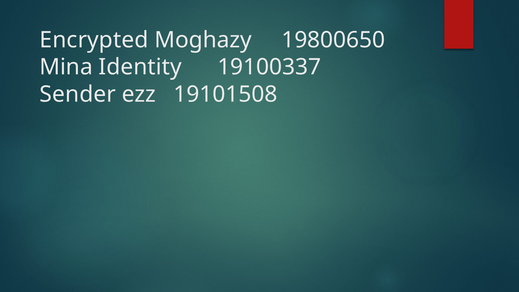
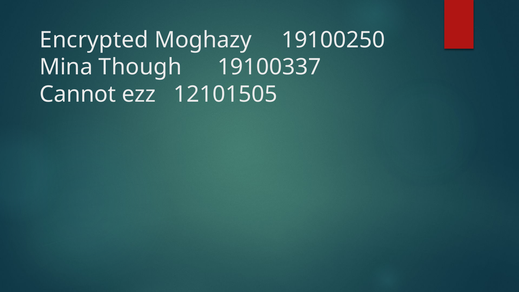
19800650: 19800650 -> 19100250
Identity: Identity -> Though
Sender: Sender -> Cannot
19101508: 19101508 -> 12101505
